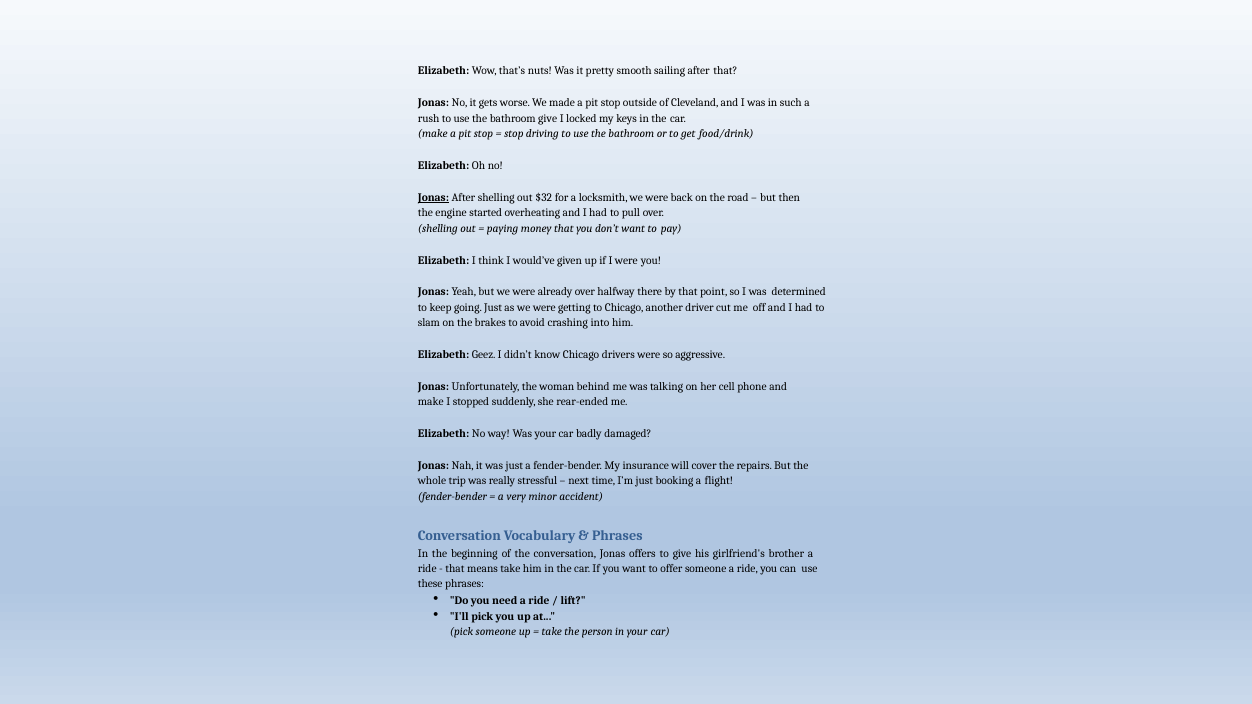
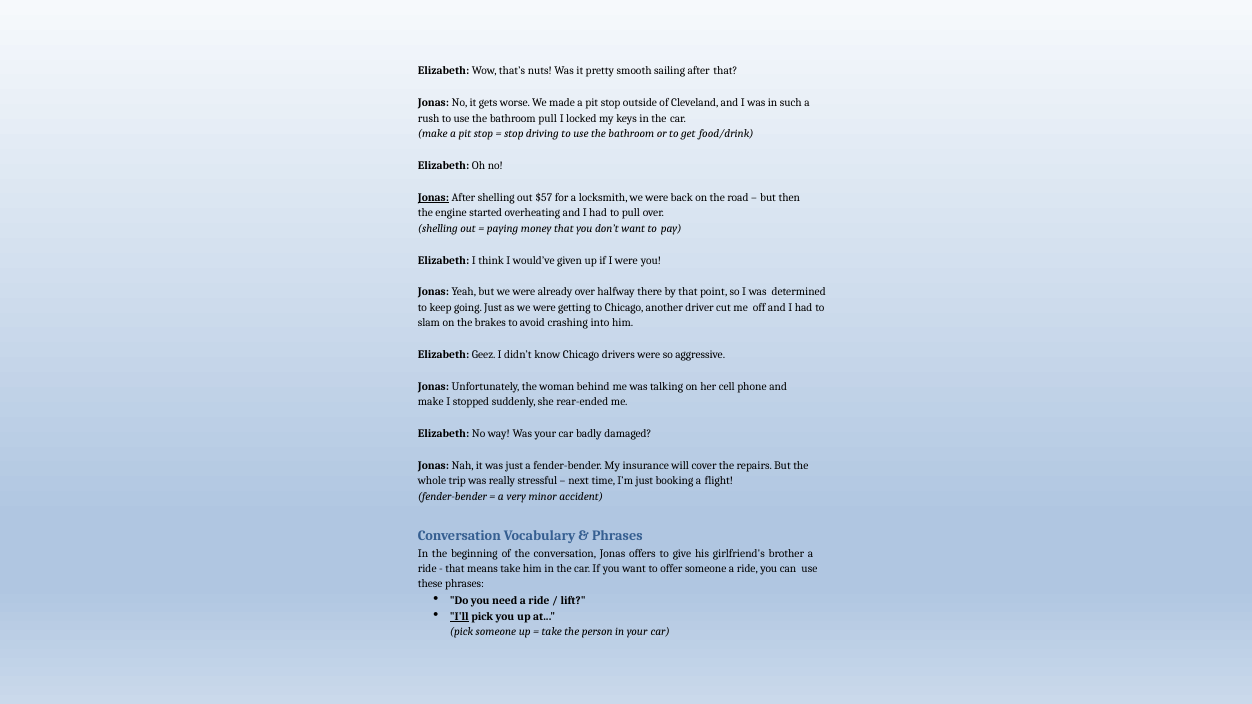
bathroom give: give -> pull
$32: $32 -> $57
I'll underline: none -> present
